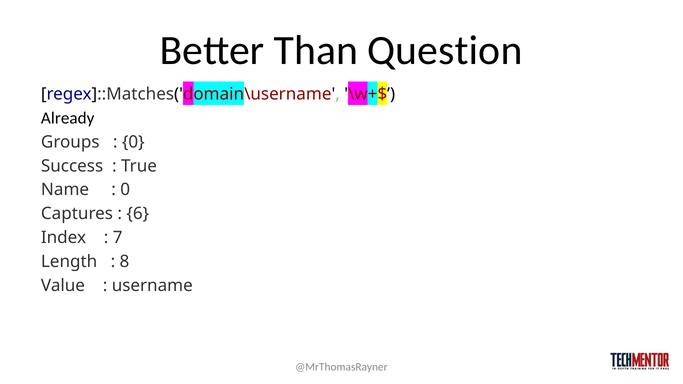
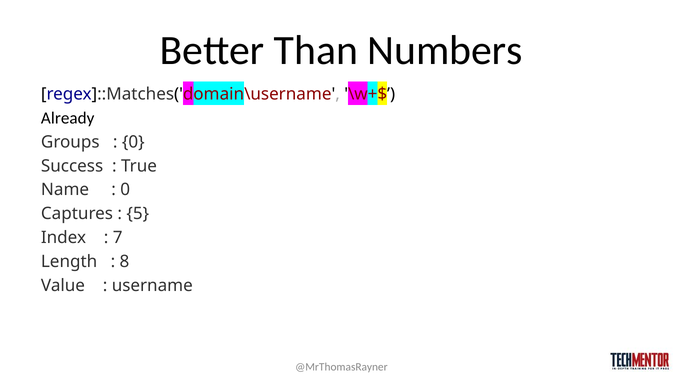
Question: Question -> Numbers
6: 6 -> 5
